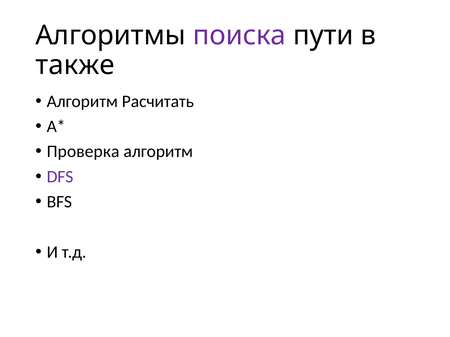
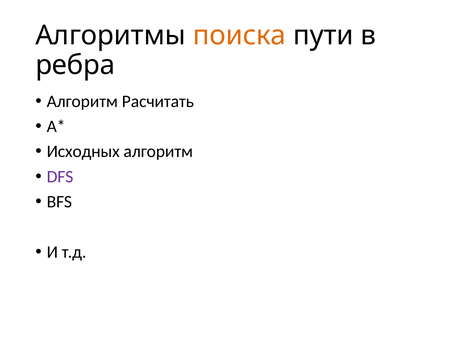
поиска colour: purple -> orange
также: также -> ребра
Проверка: Проверка -> Исходных
